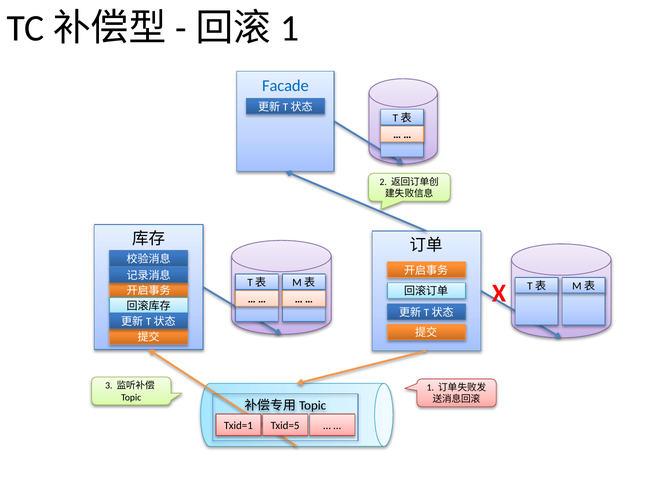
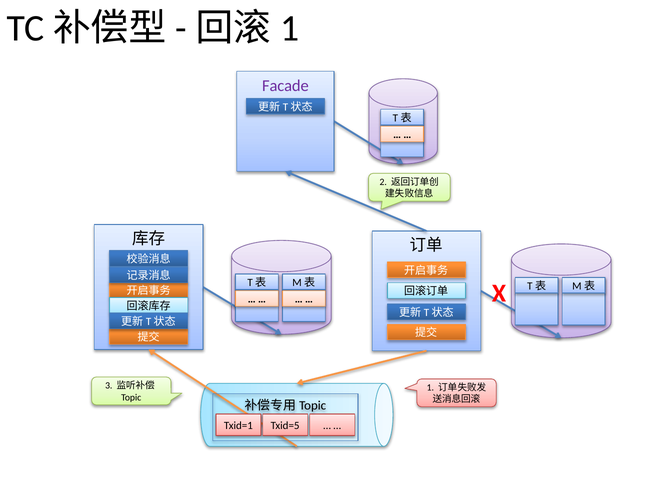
Facade colour: blue -> purple
